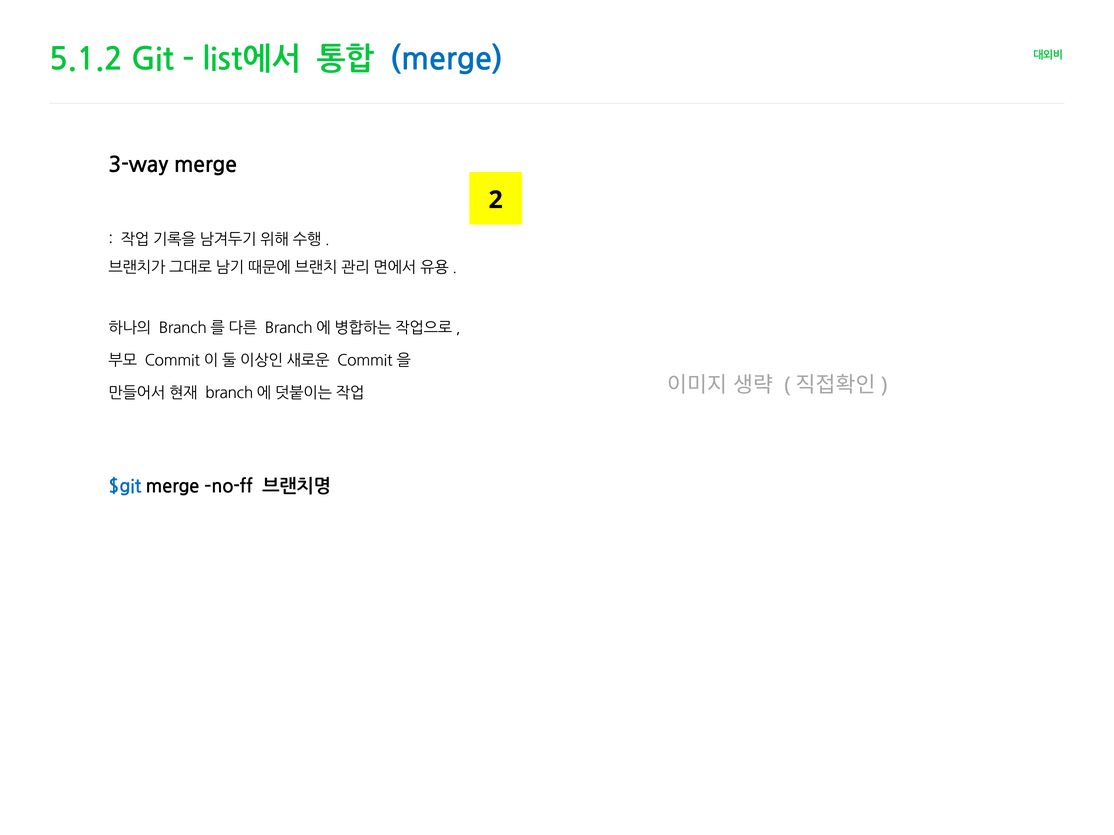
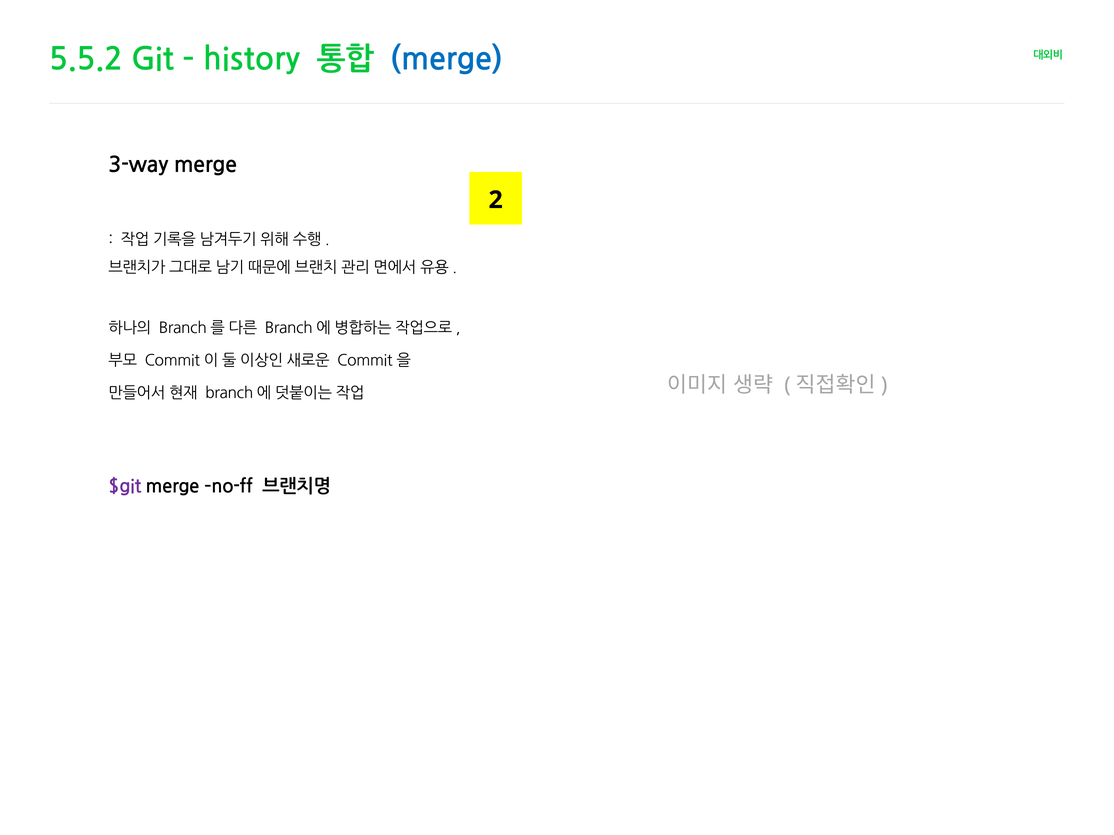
5.1.2: 5.1.2 -> 5.5.2
list에서: list에서 -> history
$git colour: blue -> purple
